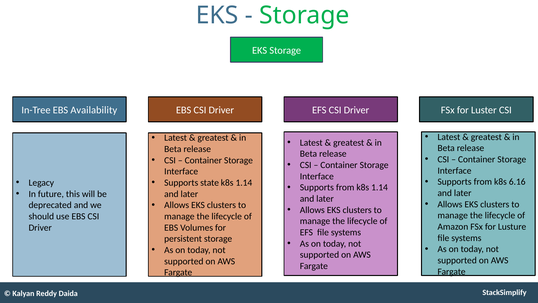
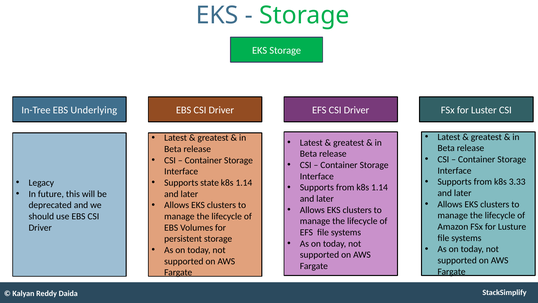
Availability: Availability -> Underlying
6.16: 6.16 -> 3.33
